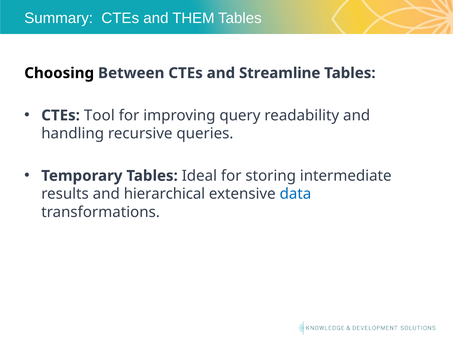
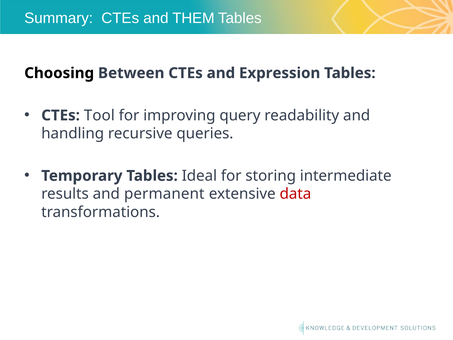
Streamline: Streamline -> Expression
hierarchical: hierarchical -> permanent
data colour: blue -> red
